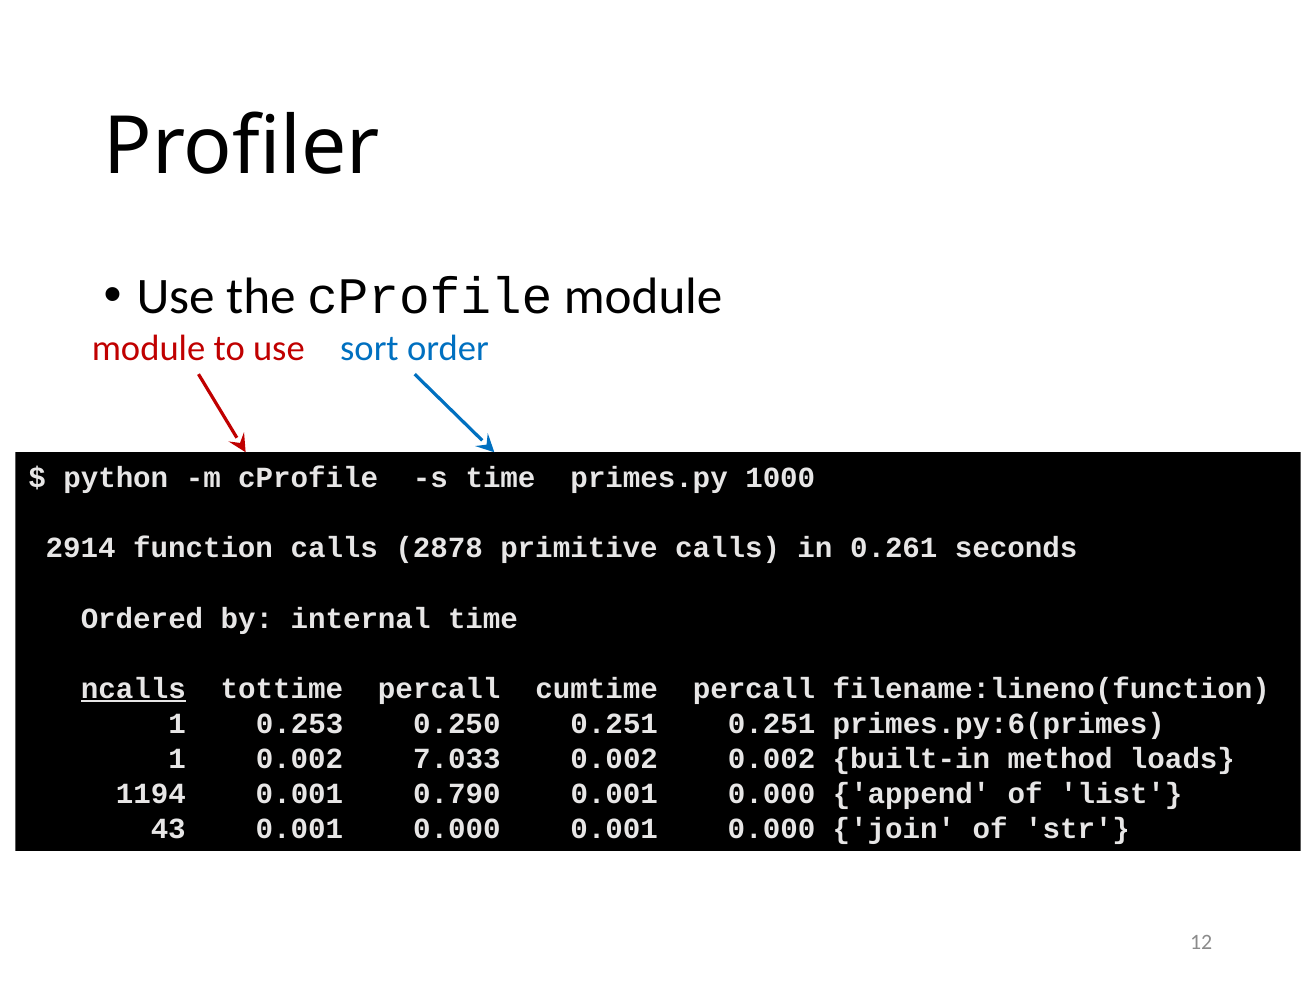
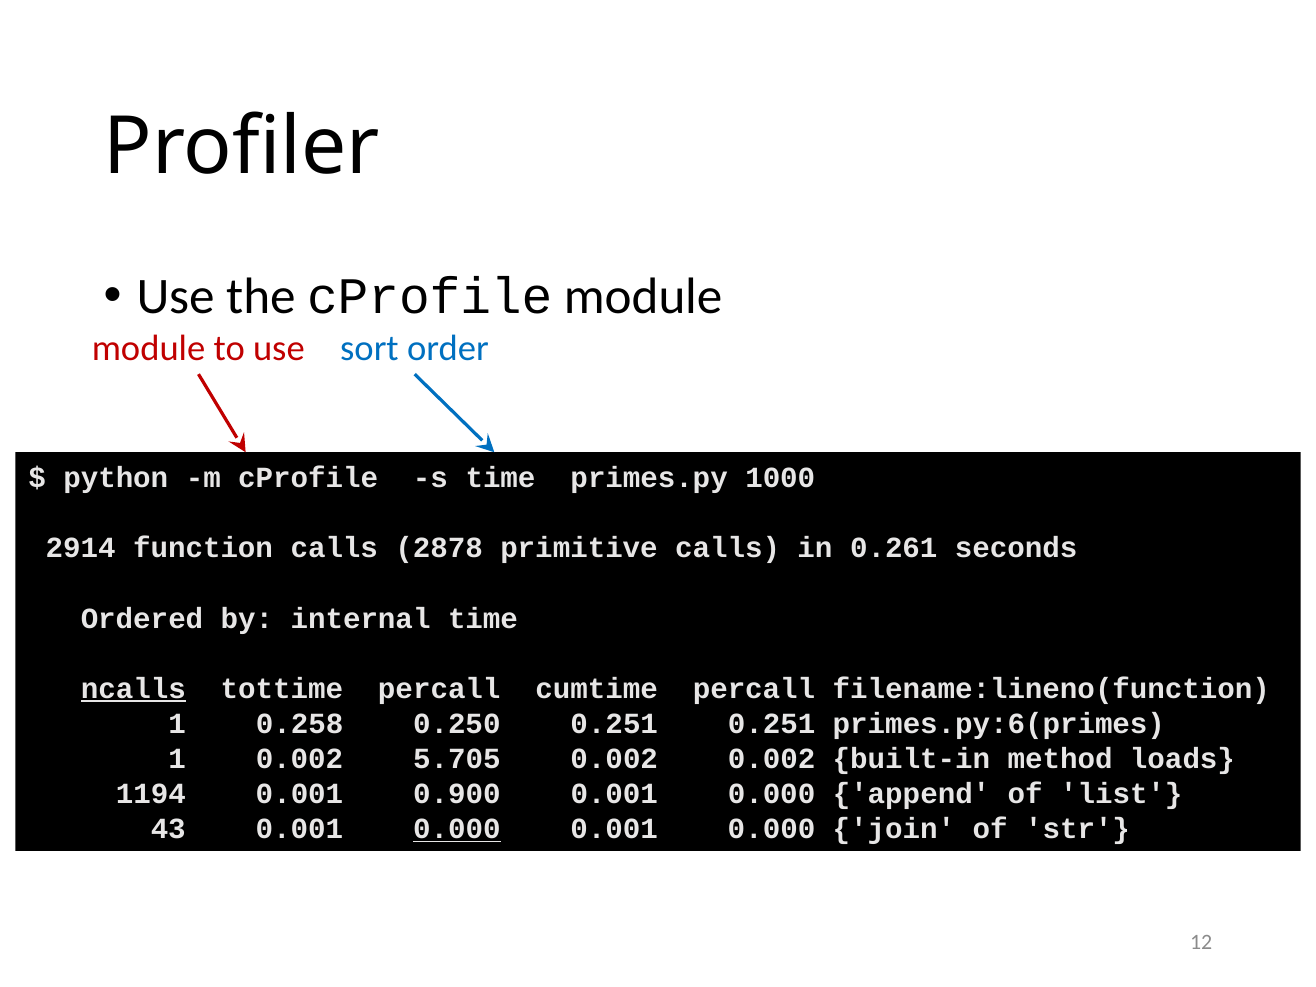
0.253: 0.253 -> 0.258
7.033: 7.033 -> 5.705
0.790: 0.790 -> 0.900
0.000 at (457, 829) underline: none -> present
